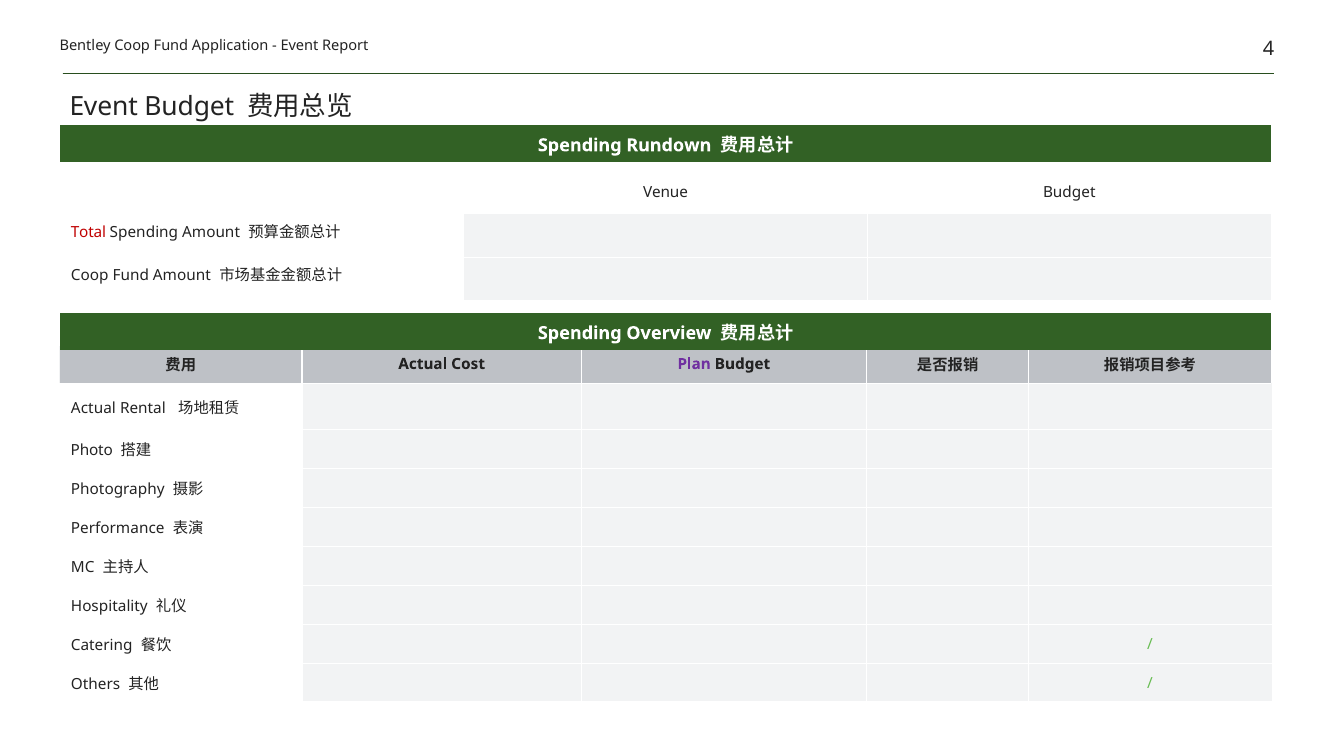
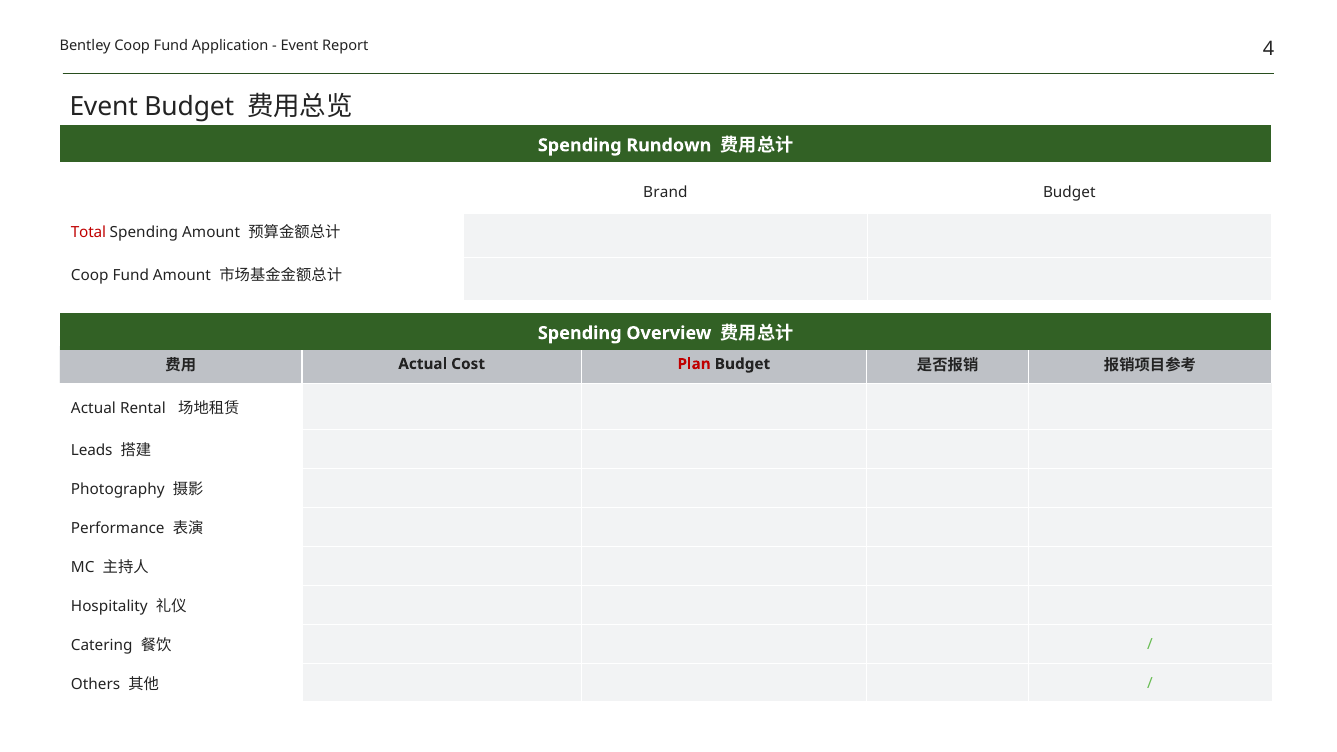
Venue: Venue -> Brand
Plan colour: purple -> red
Photo: Photo -> Leads
